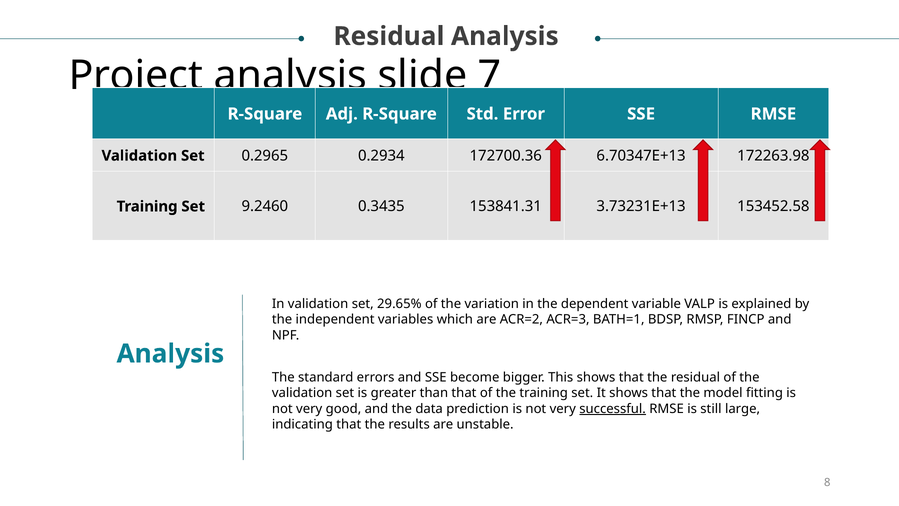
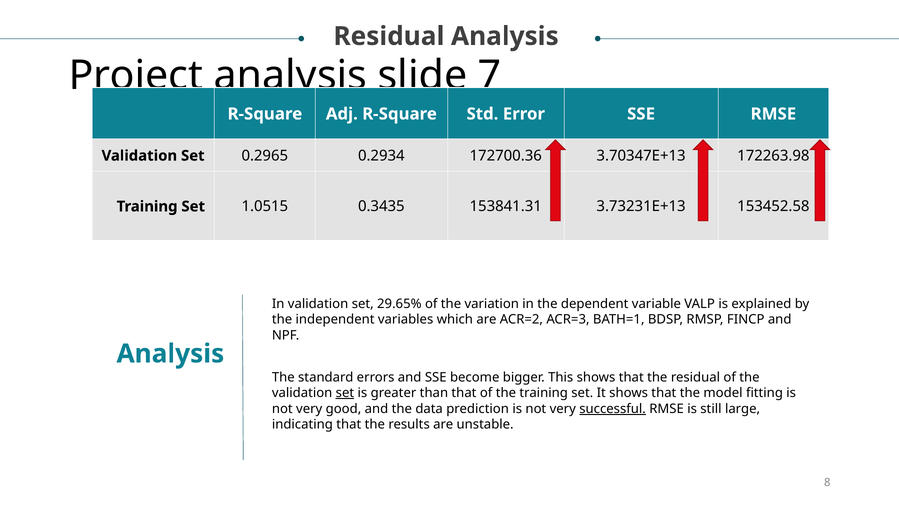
6.70347E+13: 6.70347E+13 -> 3.70347E+13
9.2460: 9.2460 -> 1.0515
set at (345, 393) underline: none -> present
